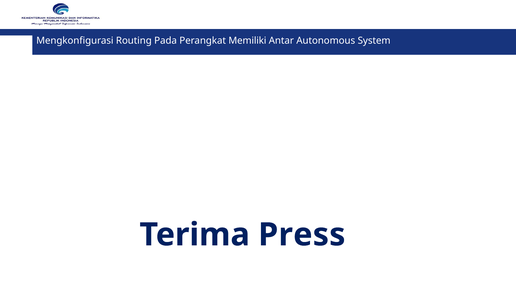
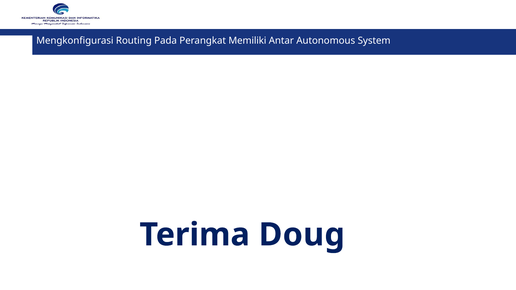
Press: Press -> Doug
